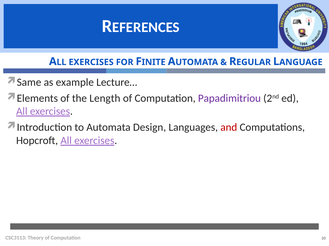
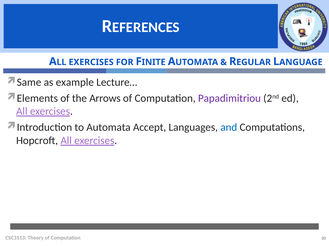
Length: Length -> Arrows
Design: Design -> Accept
and colour: red -> blue
